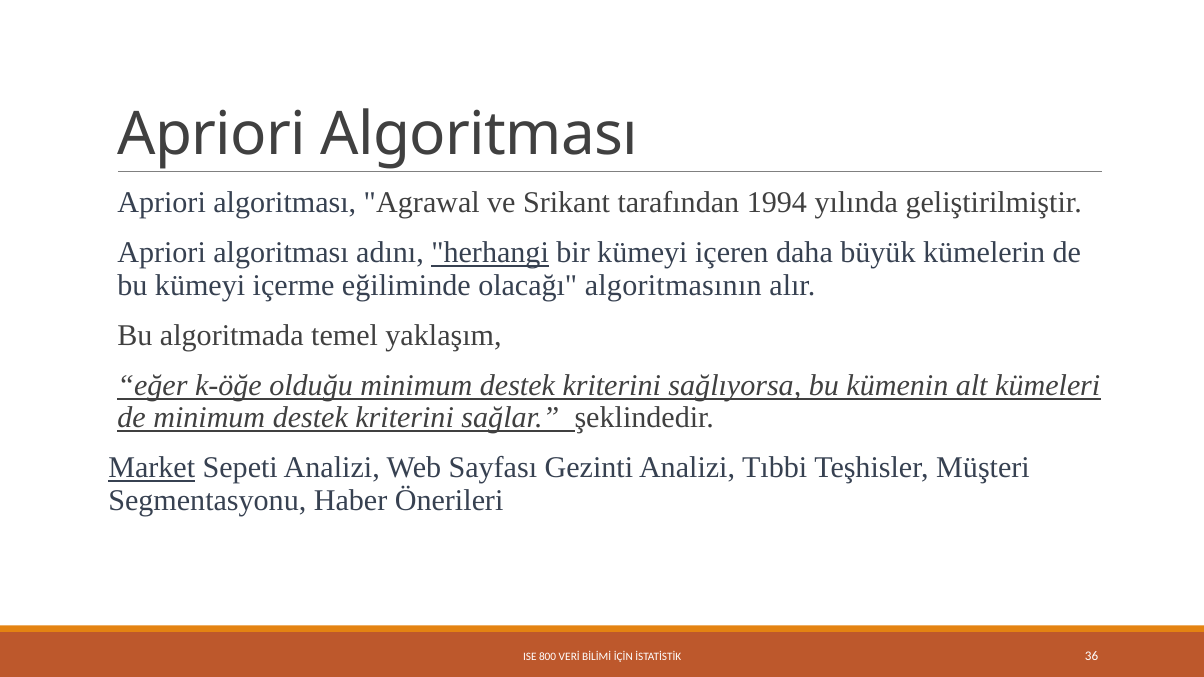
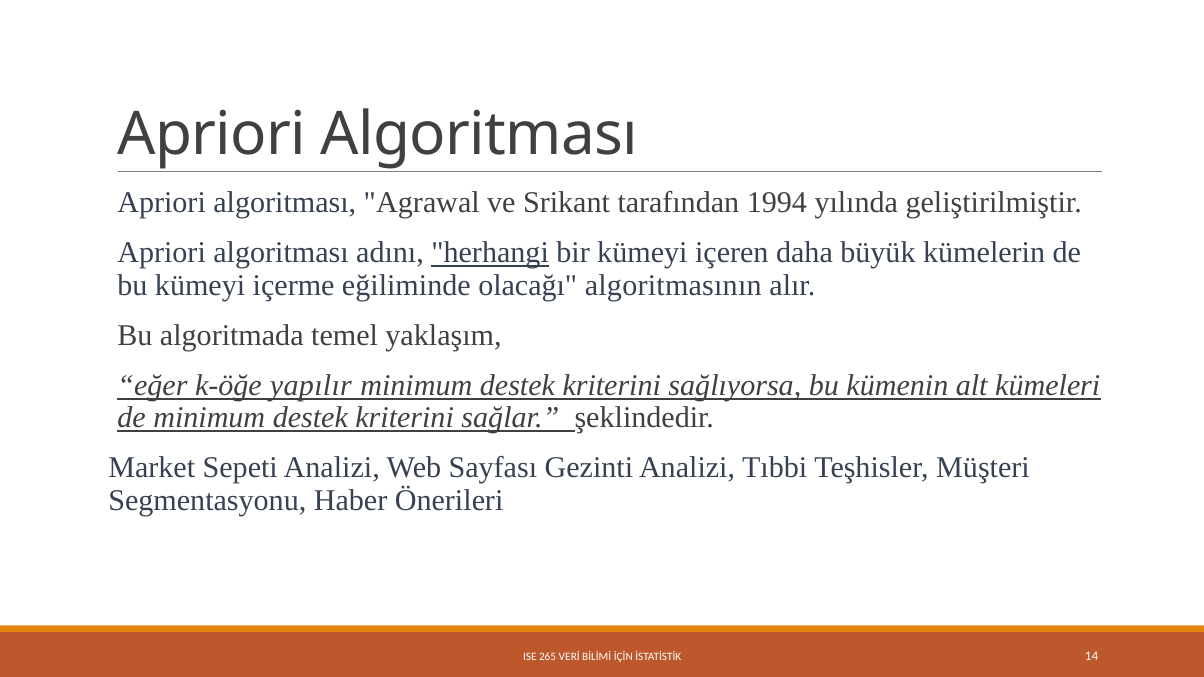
olduğu: olduğu -> yapılır
Market underline: present -> none
800: 800 -> 265
36: 36 -> 14
